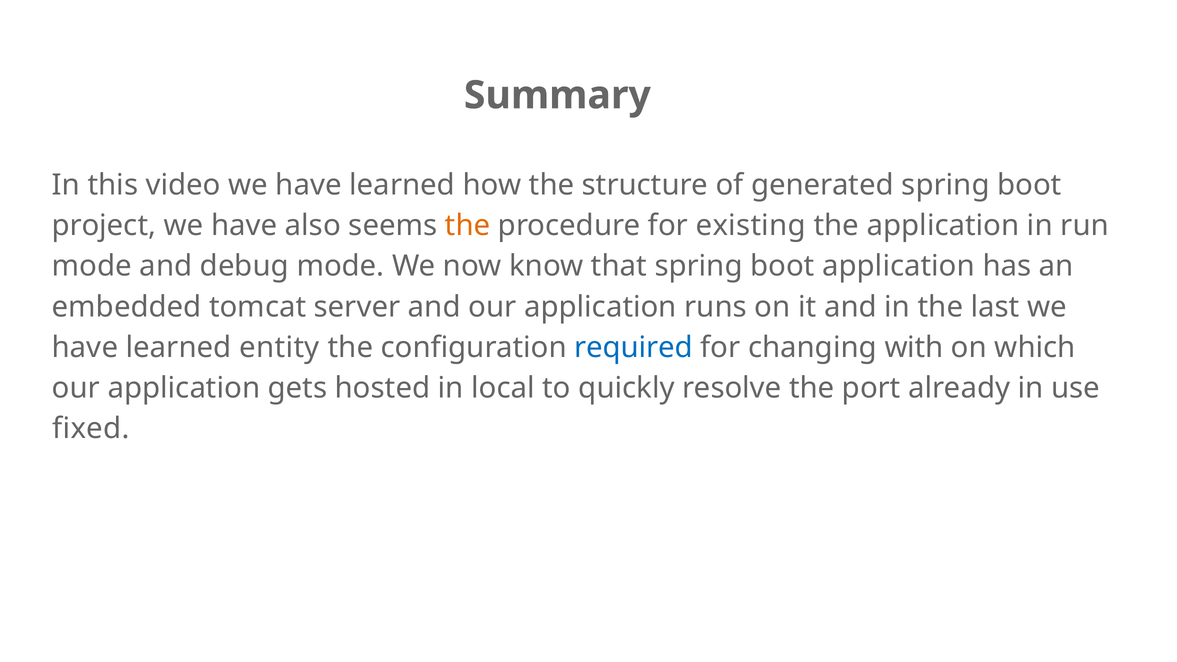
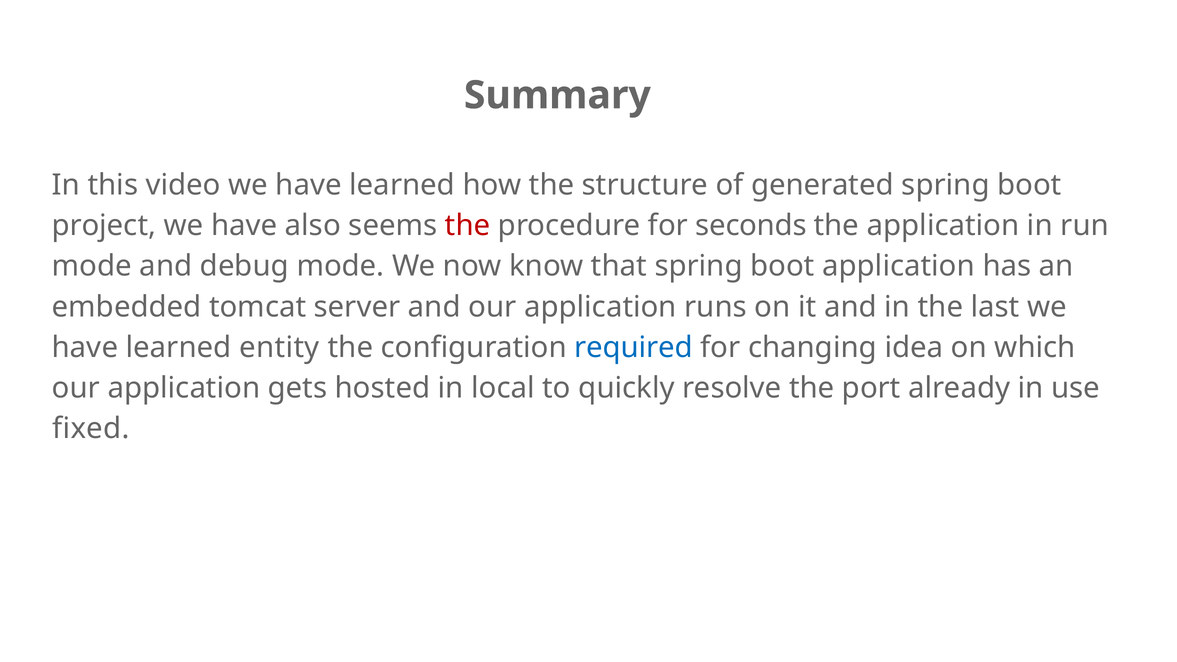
the at (468, 226) colour: orange -> red
existing: existing -> seconds
with: with -> idea
